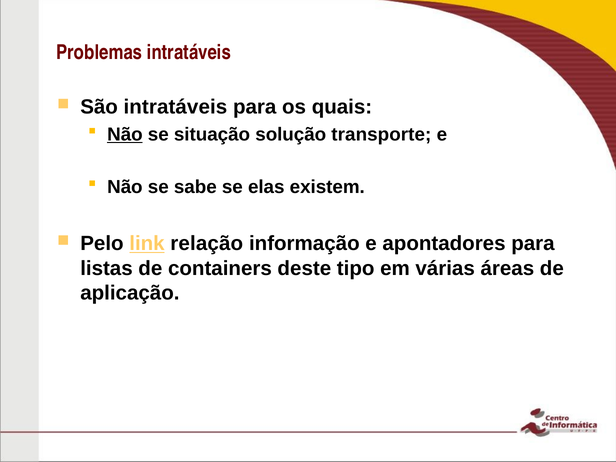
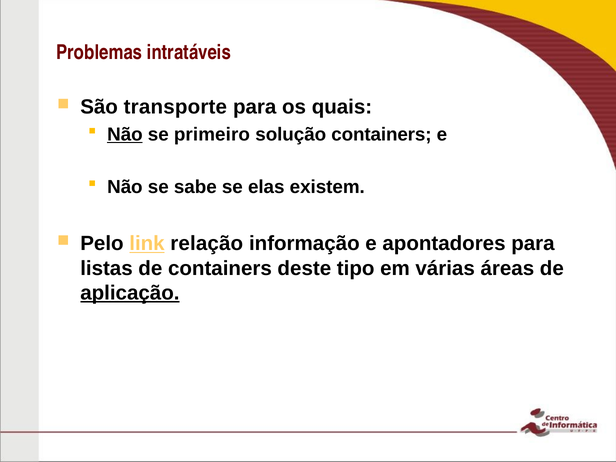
São intratáveis: intratáveis -> transporte
situação: situação -> primeiro
solução transporte: transporte -> containers
aplicação underline: none -> present
